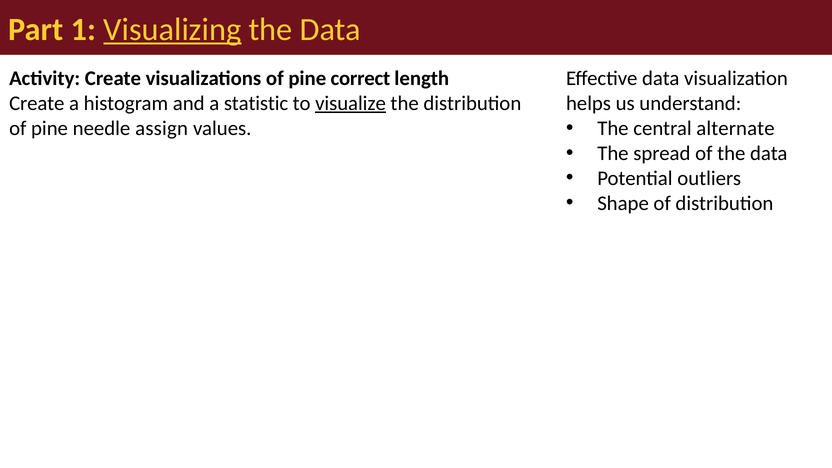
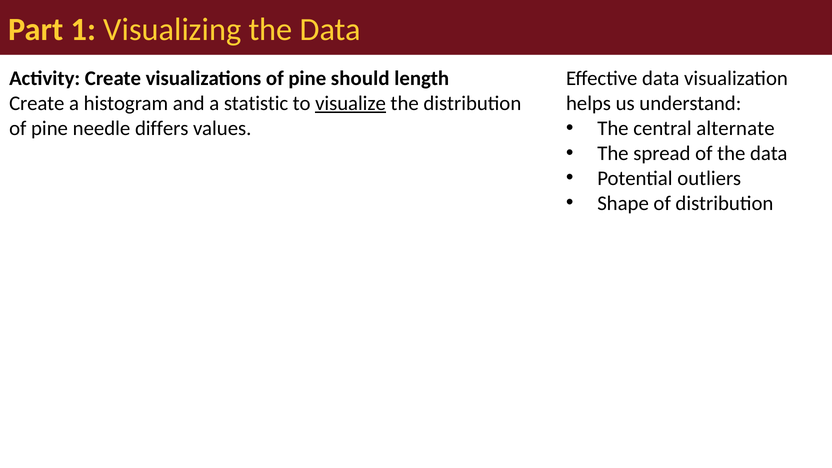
Visualizing underline: present -> none
correct: correct -> should
assign: assign -> differs
